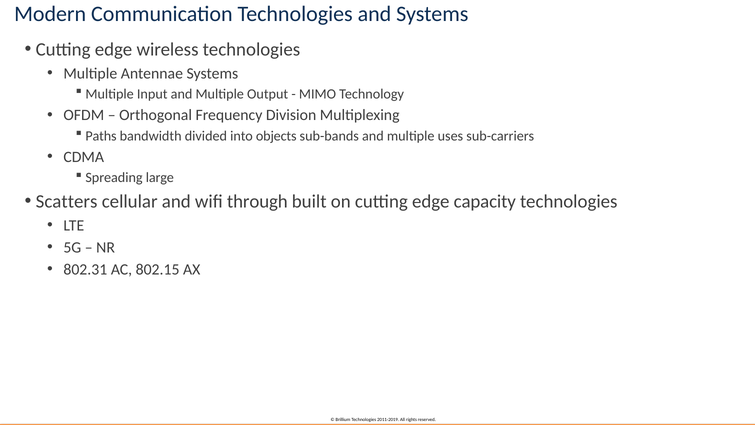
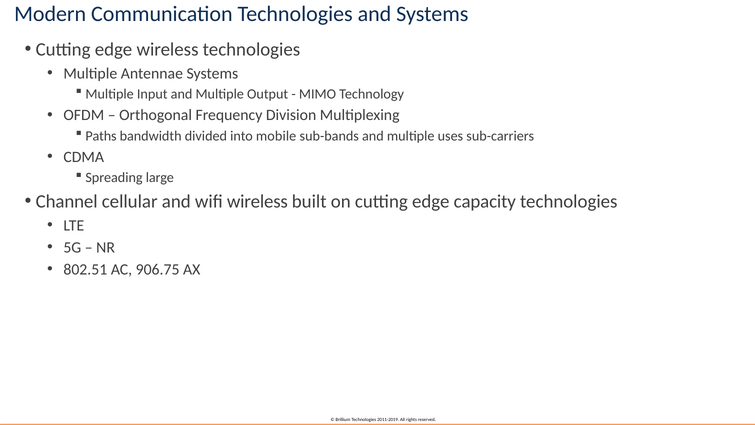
objects: objects -> mobile
Scatters: Scatters -> Channel
wifi through: through -> wireless
802.31: 802.31 -> 802.51
802.15: 802.15 -> 906.75
